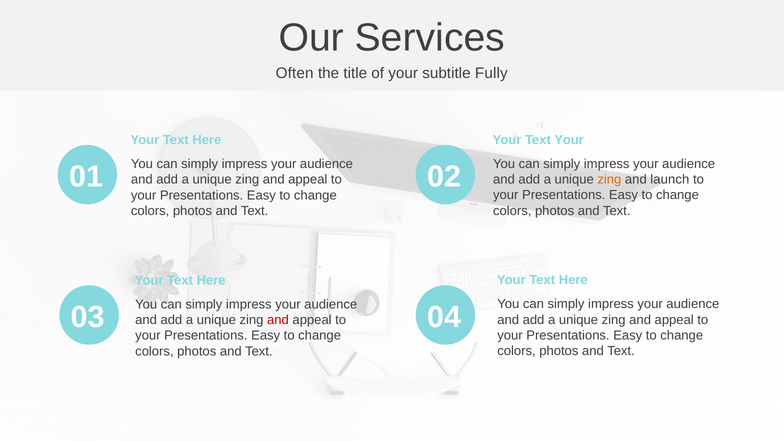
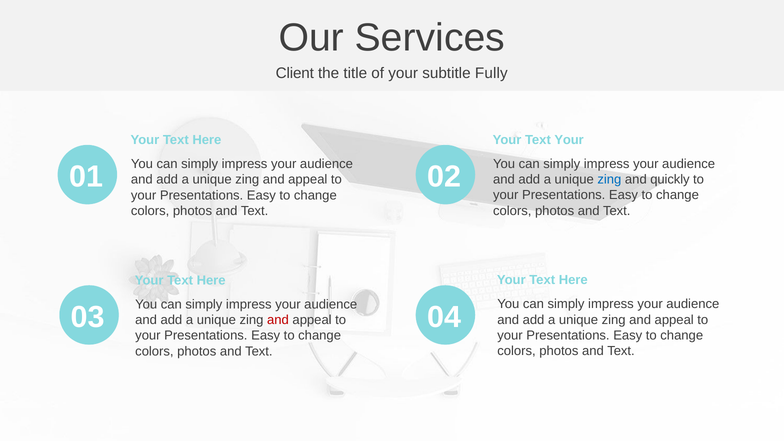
Often: Often -> Client
zing at (609, 179) colour: orange -> blue
launch: launch -> quickly
